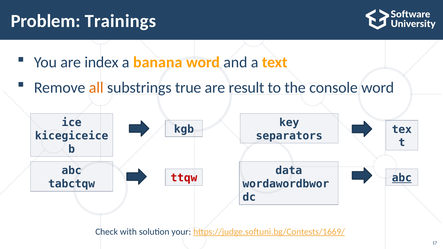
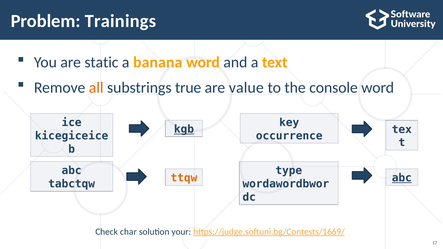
index: index -> static
result: result -> value
kgb underline: none -> present
separators: separators -> occurrence
data: data -> type
ttqw colour: red -> orange
with: with -> char
